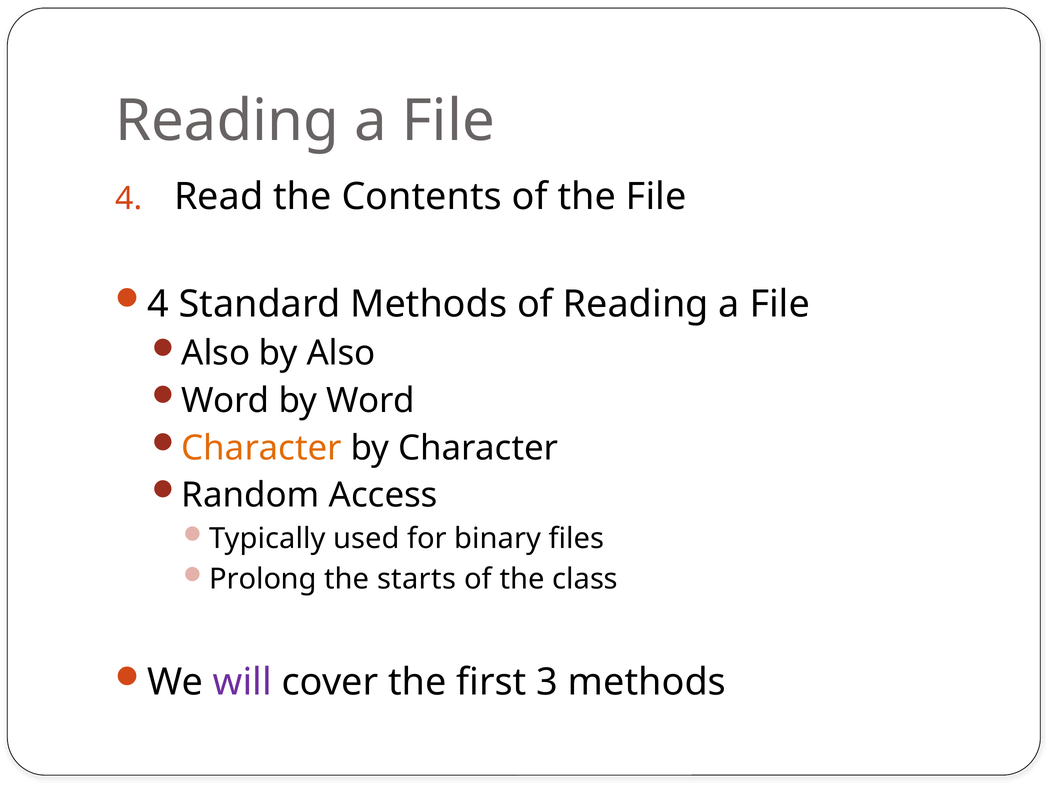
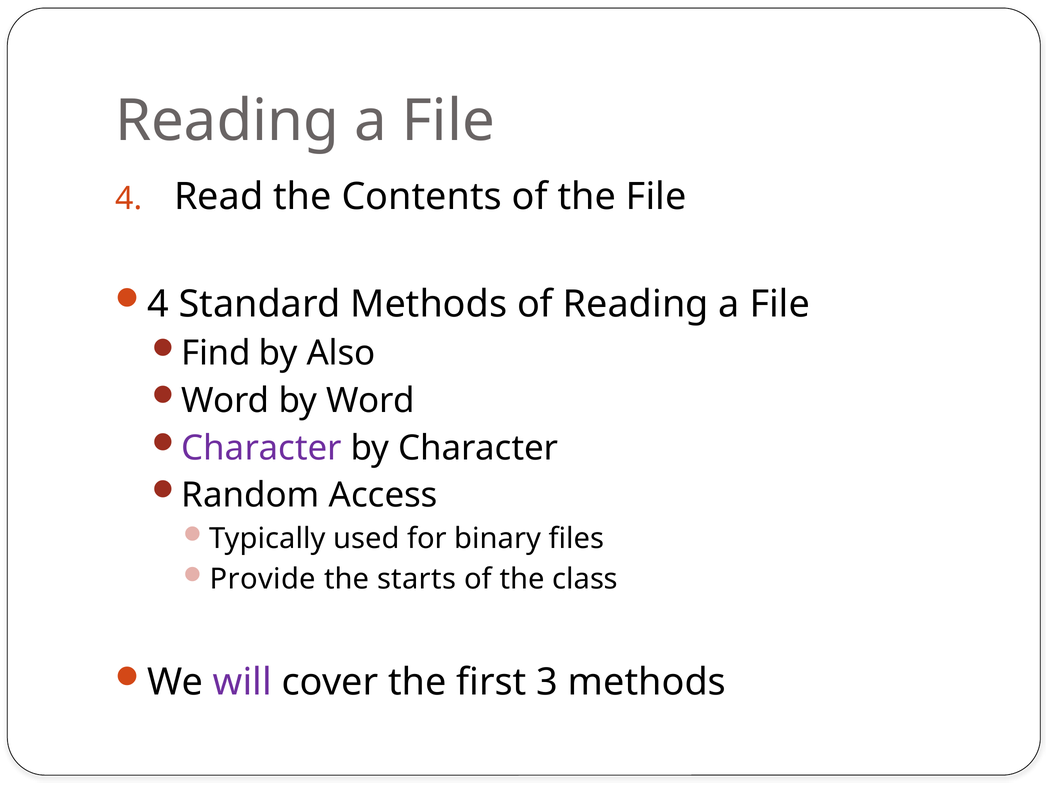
Also at (216, 353): Also -> Find
Character at (262, 448) colour: orange -> purple
Prolong: Prolong -> Provide
